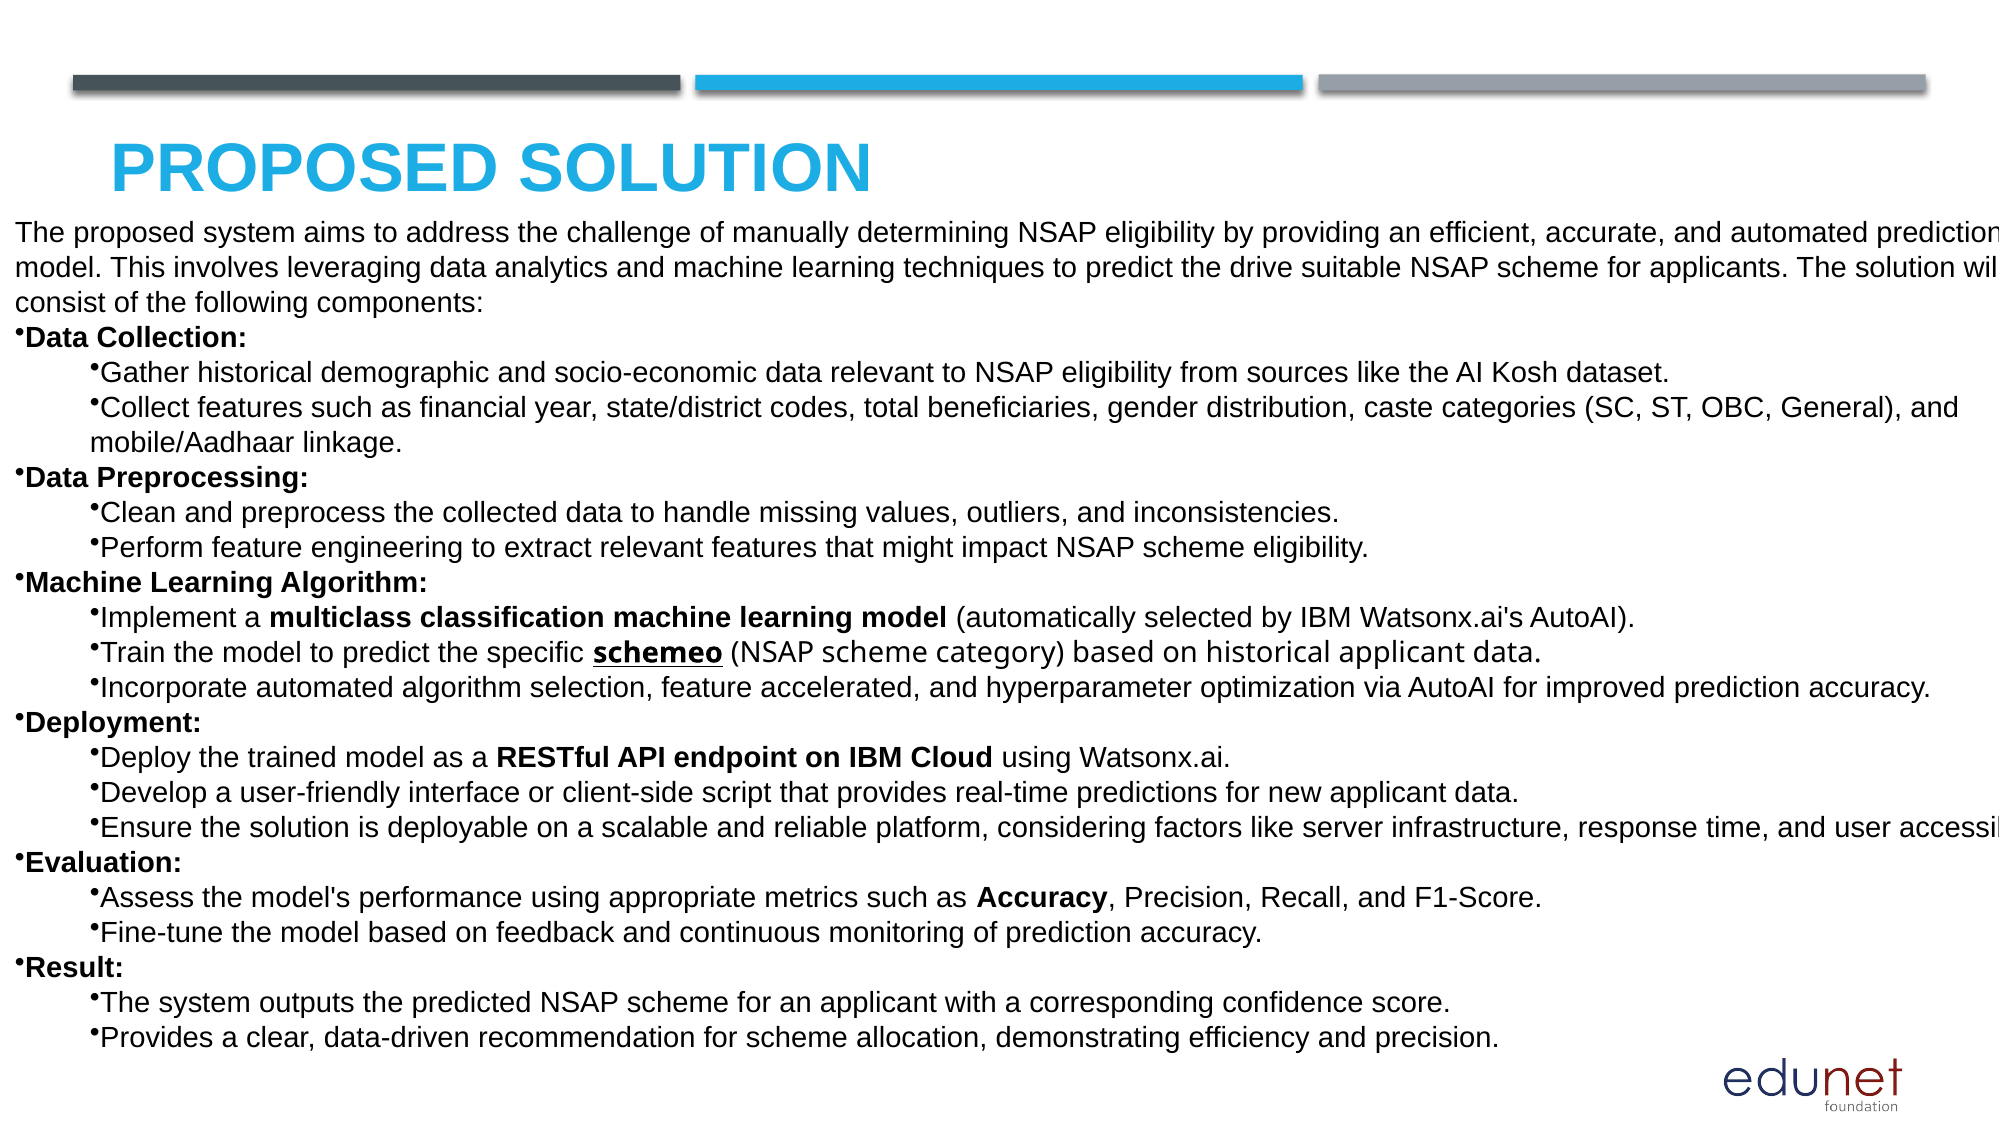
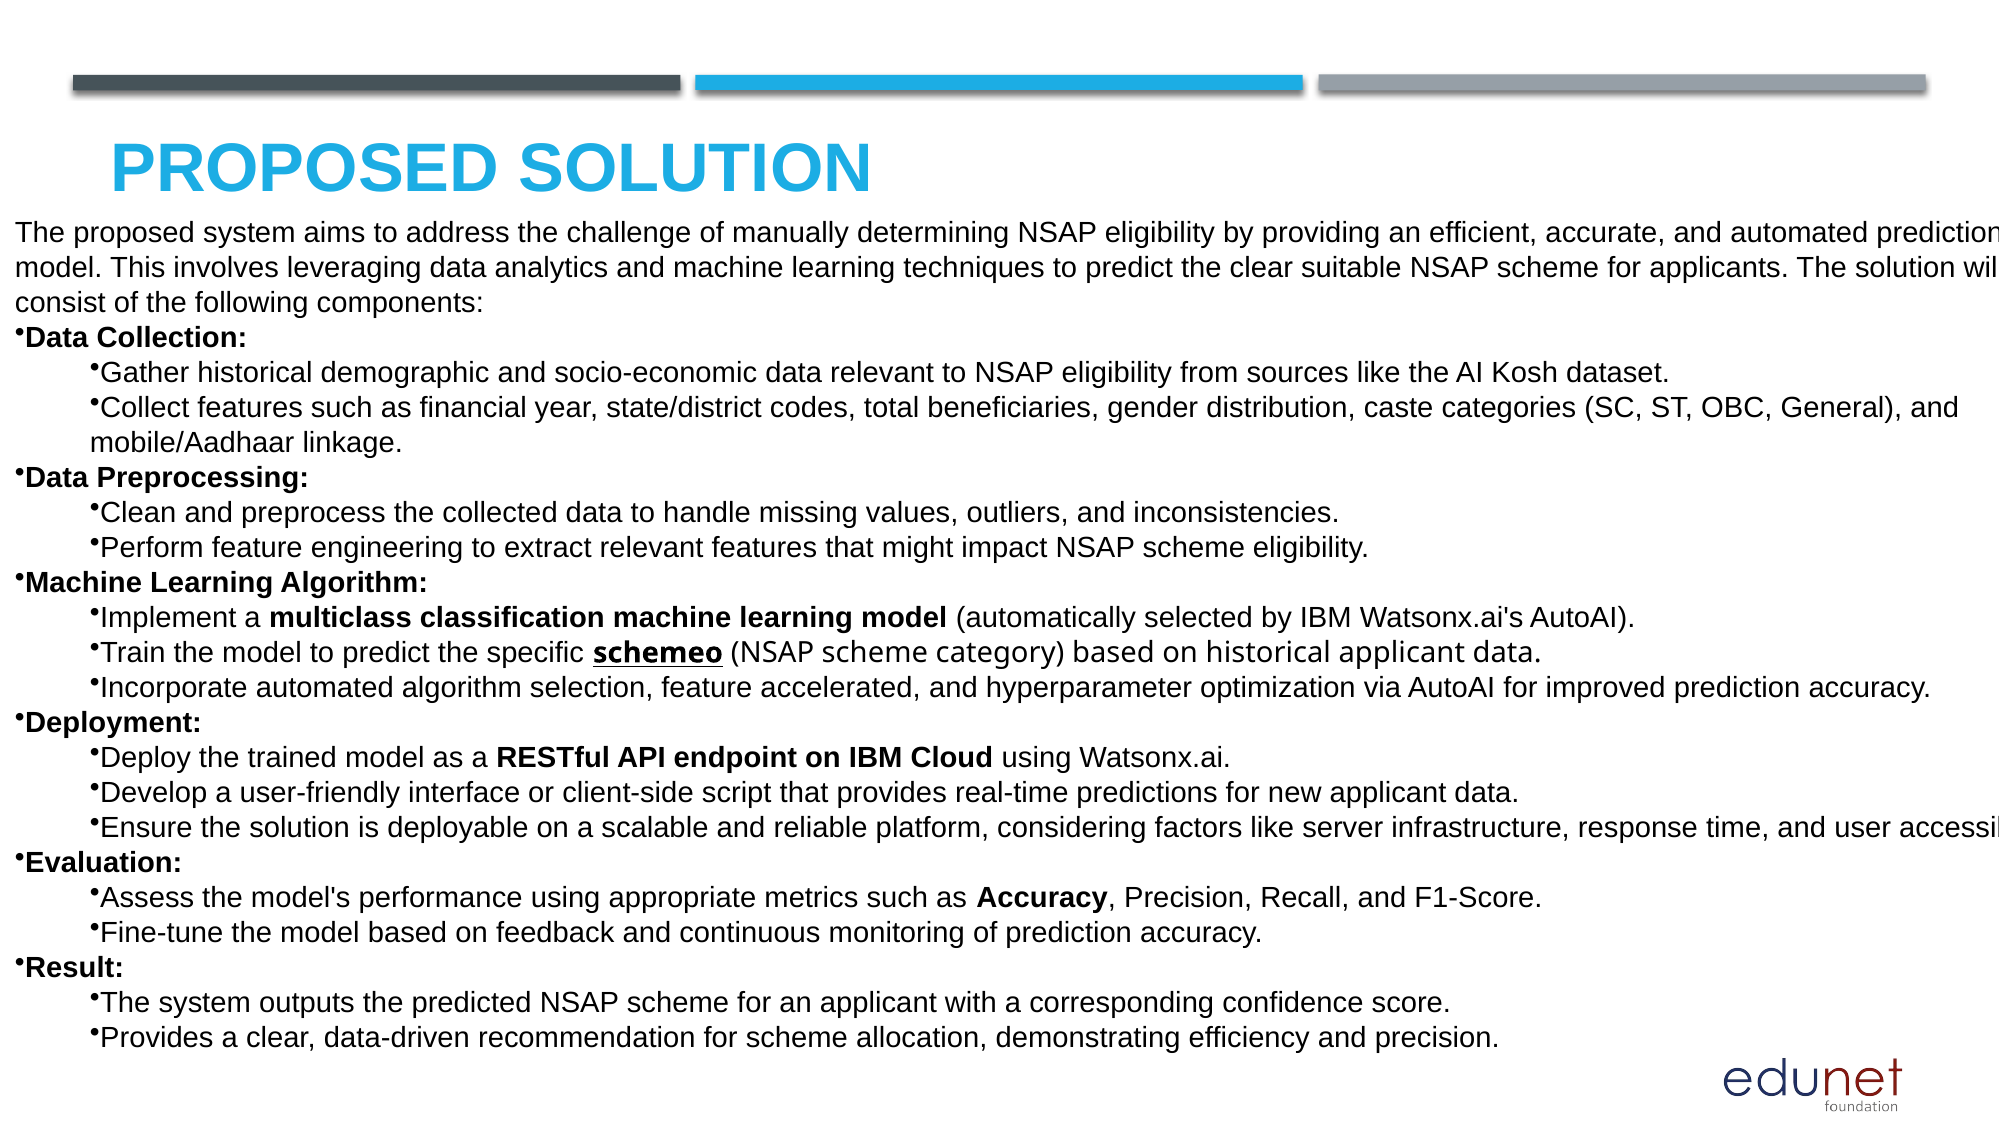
the drive: drive -> clear
